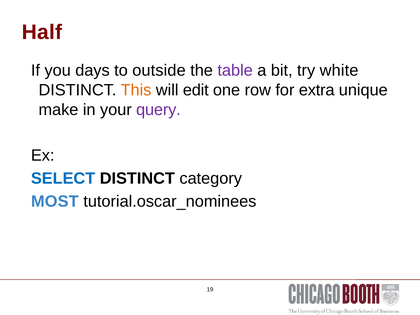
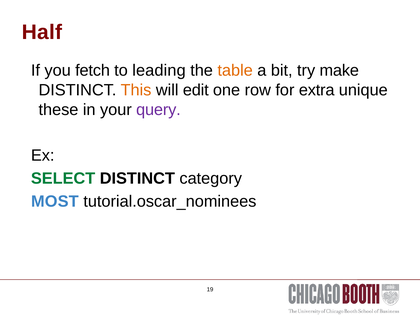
days: days -> fetch
outside: outside -> leading
table colour: purple -> orange
white: white -> make
make: make -> these
SELECT colour: blue -> green
